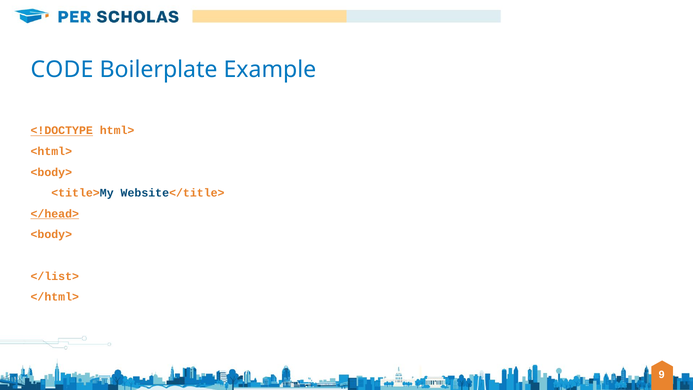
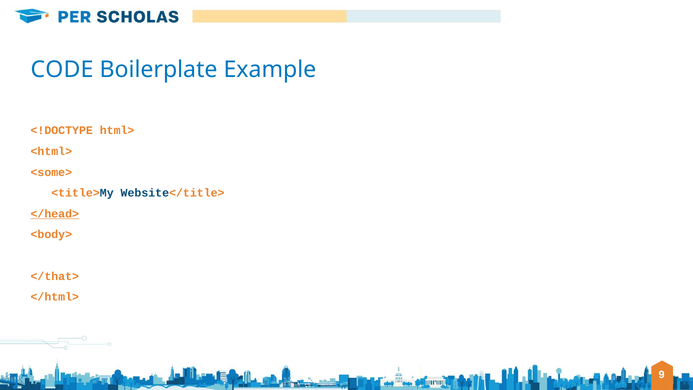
<!DOCTYPE underline: present -> none
<body> at (51, 172): <body> -> <some>
</list>: </list> -> </that>
